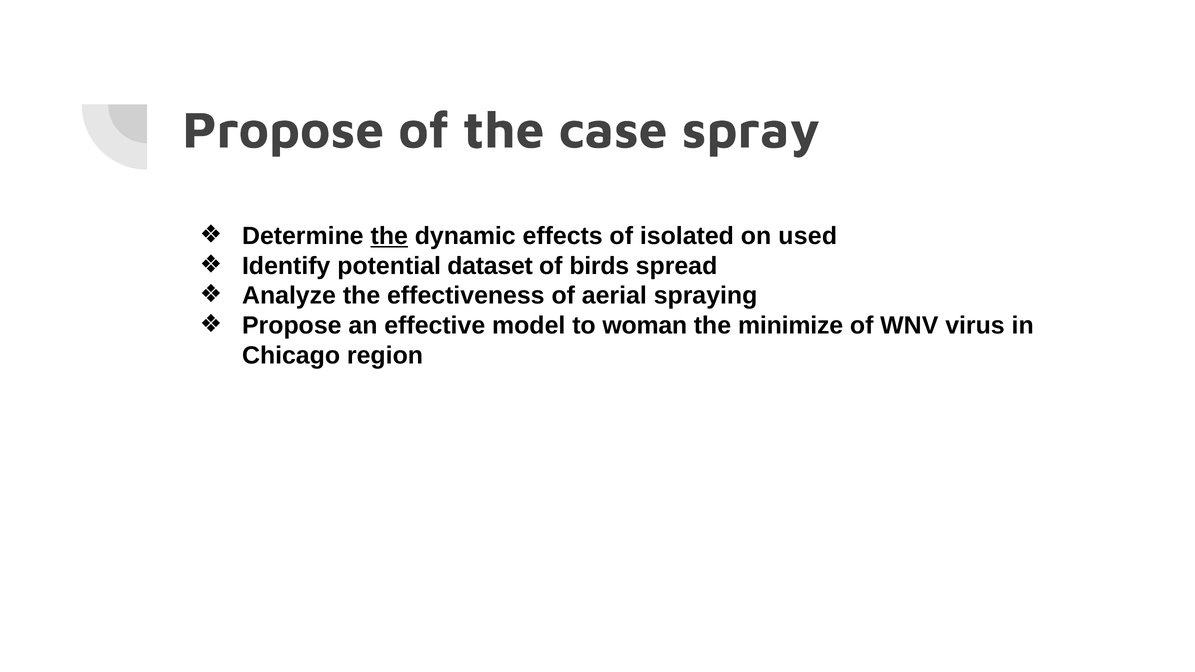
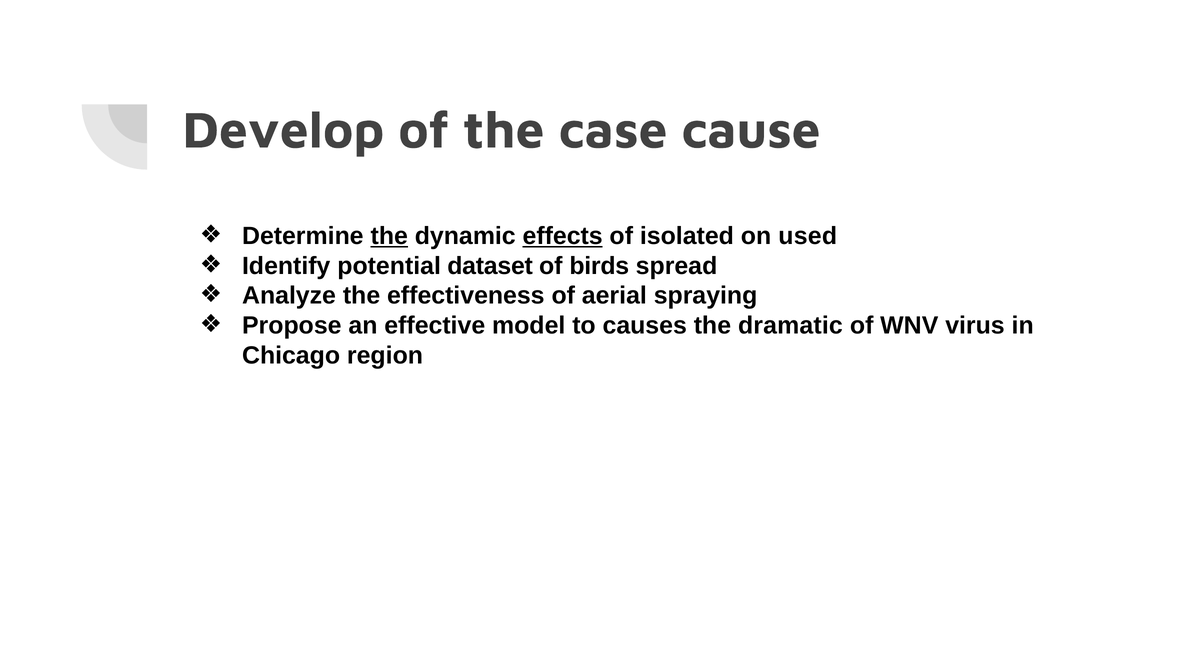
Propose at (283, 131): Propose -> Develop
spray: spray -> cause
effects underline: none -> present
woman: woman -> causes
minimize: minimize -> dramatic
